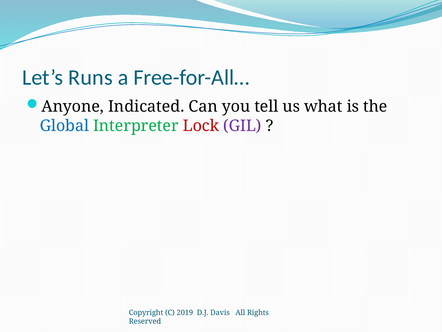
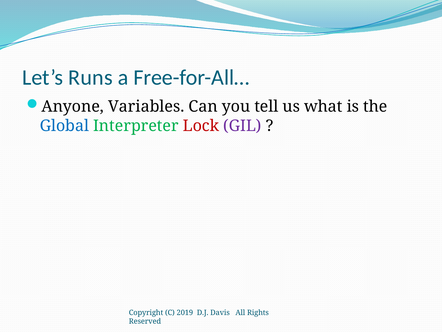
Indicated: Indicated -> Variables
